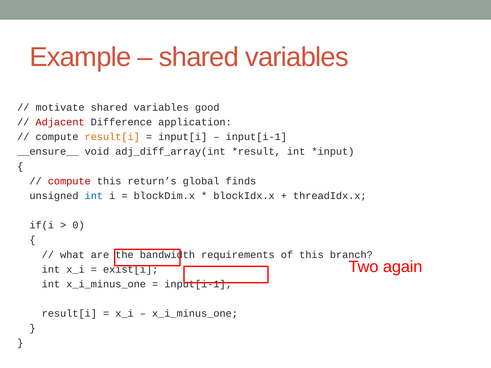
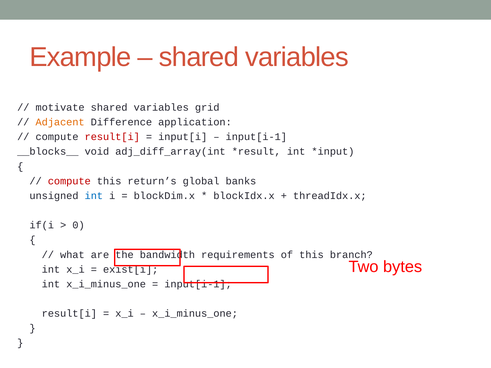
good: good -> grid
Adjacent colour: red -> orange
result[i at (112, 137) colour: orange -> red
__ensure__: __ensure__ -> __blocks__
finds: finds -> banks
again: again -> bytes
